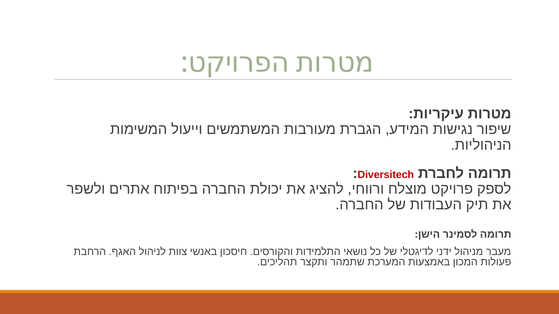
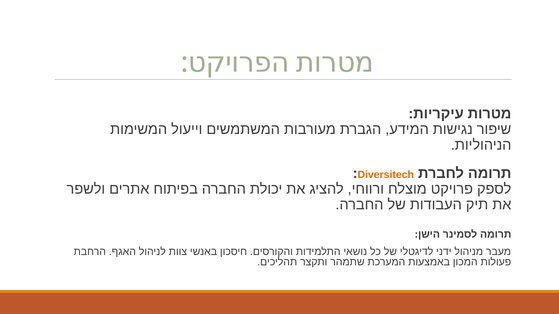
Diversitech colour: red -> orange
